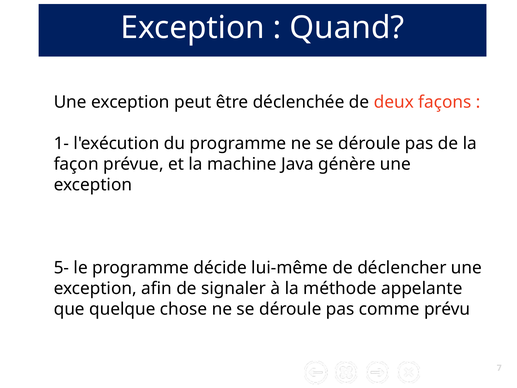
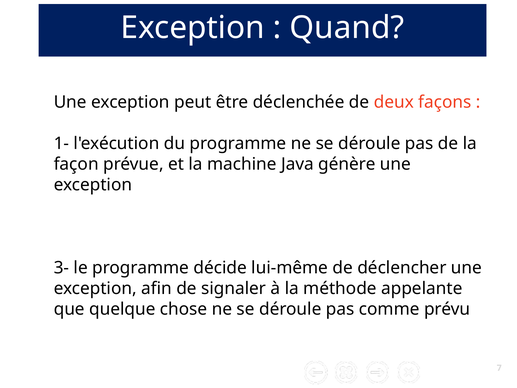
5-: 5- -> 3-
